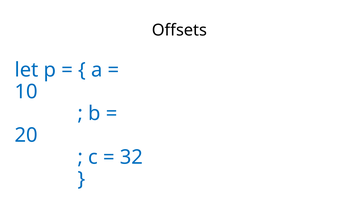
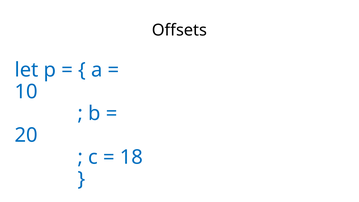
32: 32 -> 18
